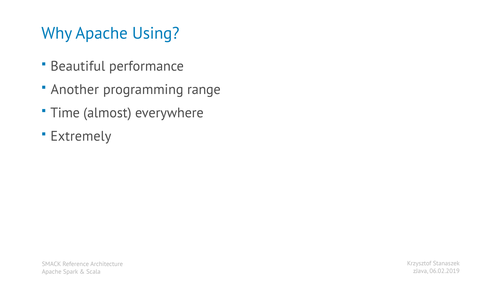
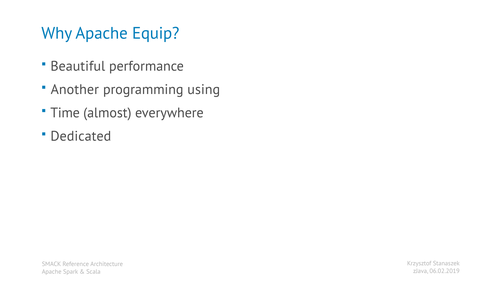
Using: Using -> Equip
range: range -> using
Extremely: Extremely -> Dedicated
